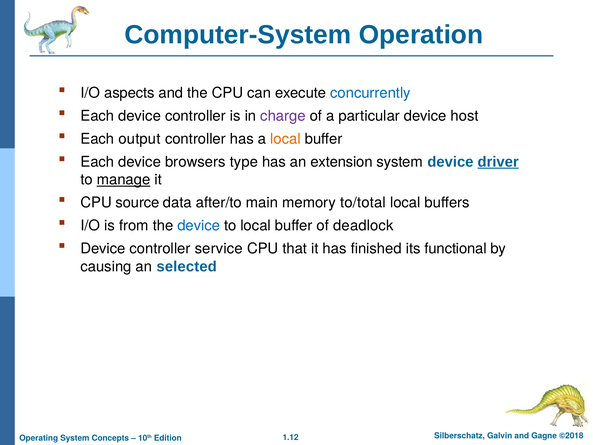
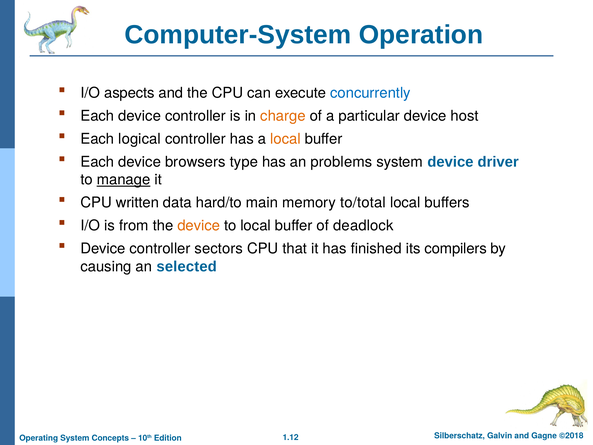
charge colour: purple -> orange
output: output -> logical
extension: extension -> problems
driver underline: present -> none
source: source -> written
after/to: after/to -> hard/to
device at (199, 226) colour: blue -> orange
service: service -> sectors
functional: functional -> compilers
